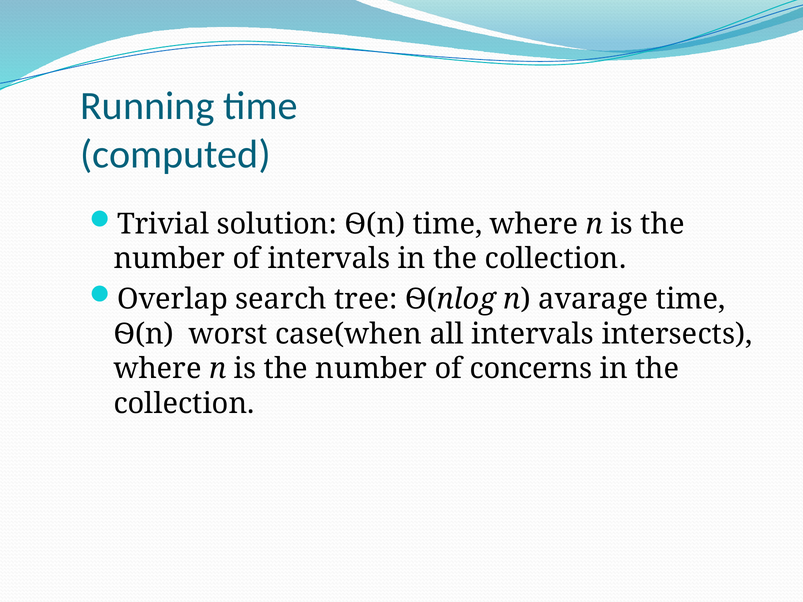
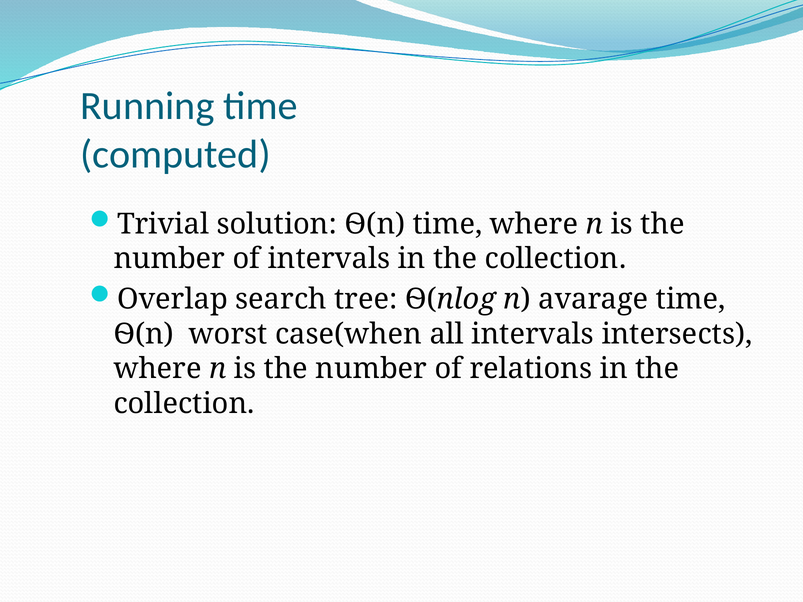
concerns: concerns -> relations
